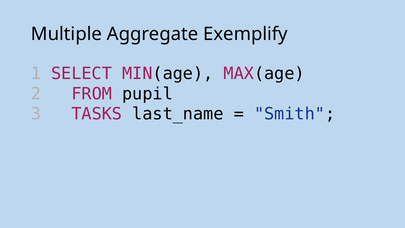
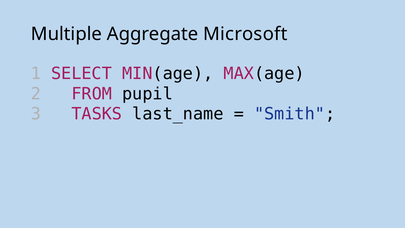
Exemplify: Exemplify -> Microsoft
